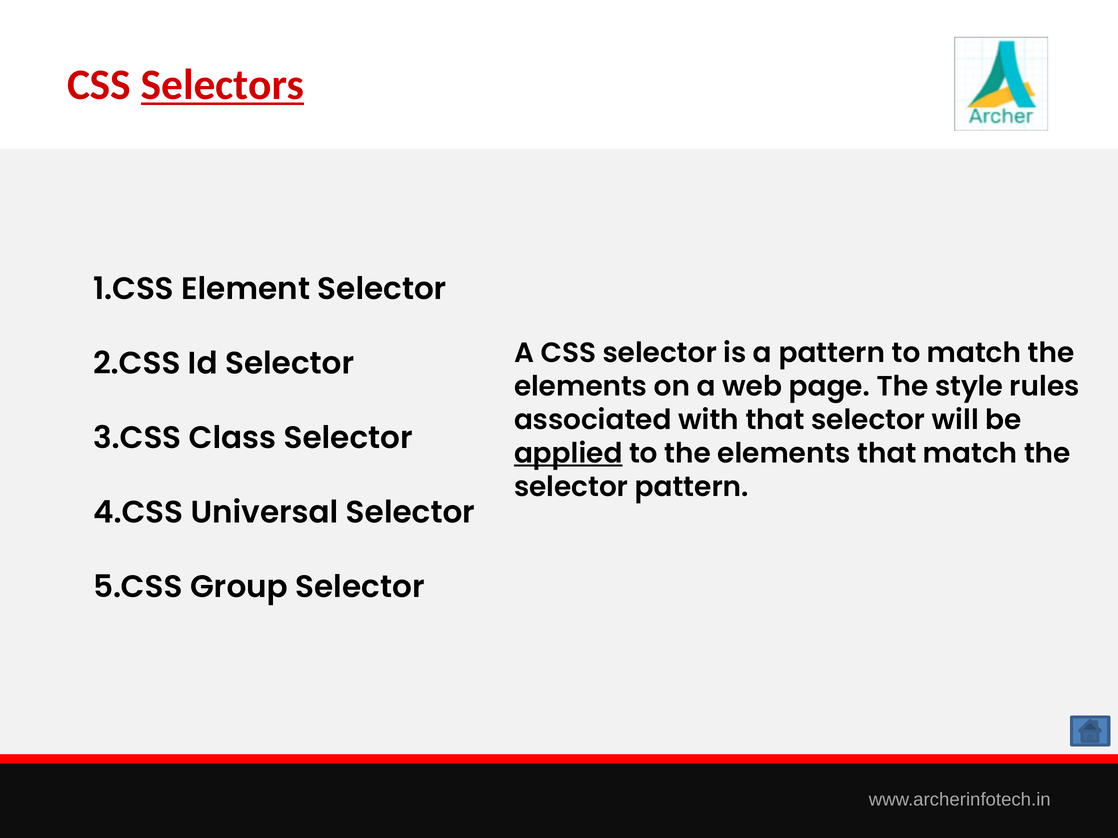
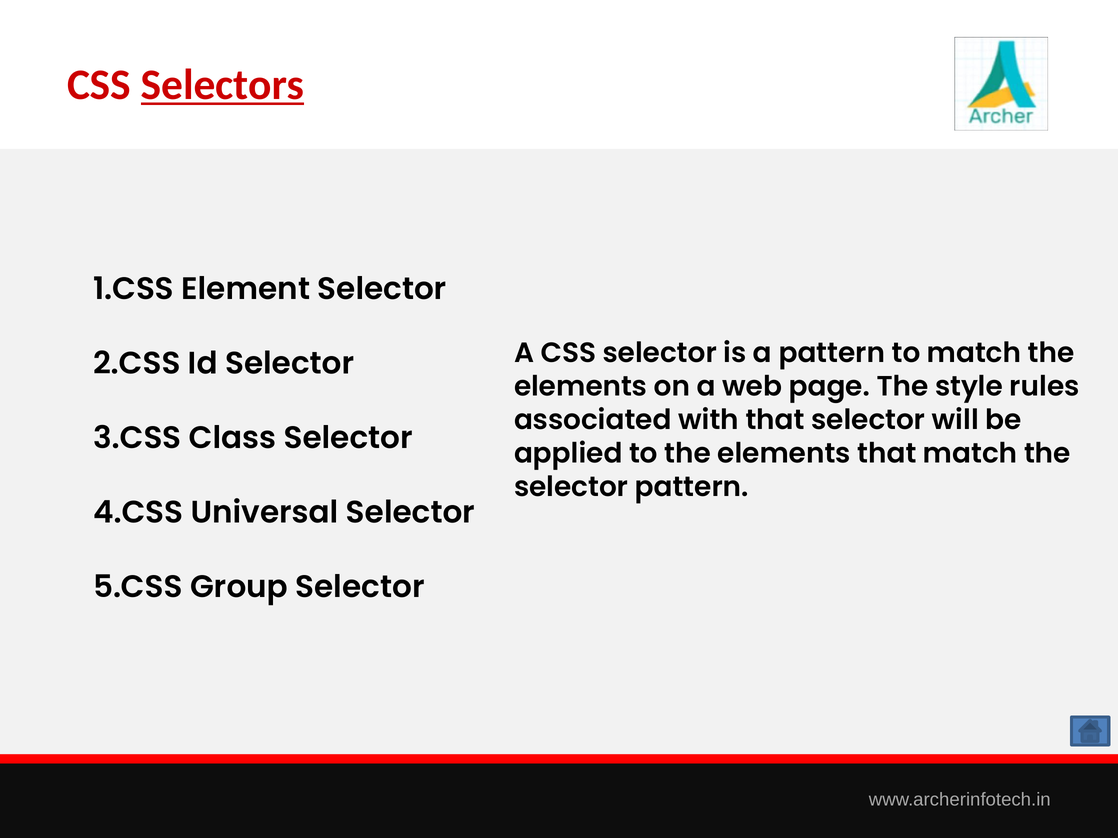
applied underline: present -> none
